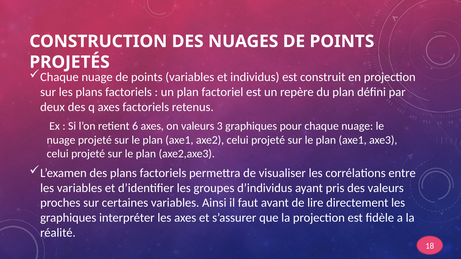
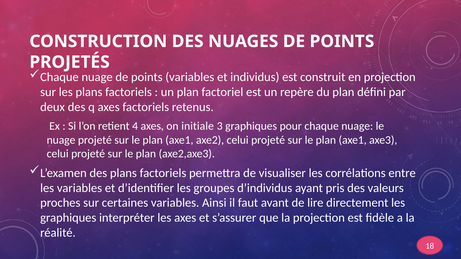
6: 6 -> 4
on valeurs: valeurs -> initiale
